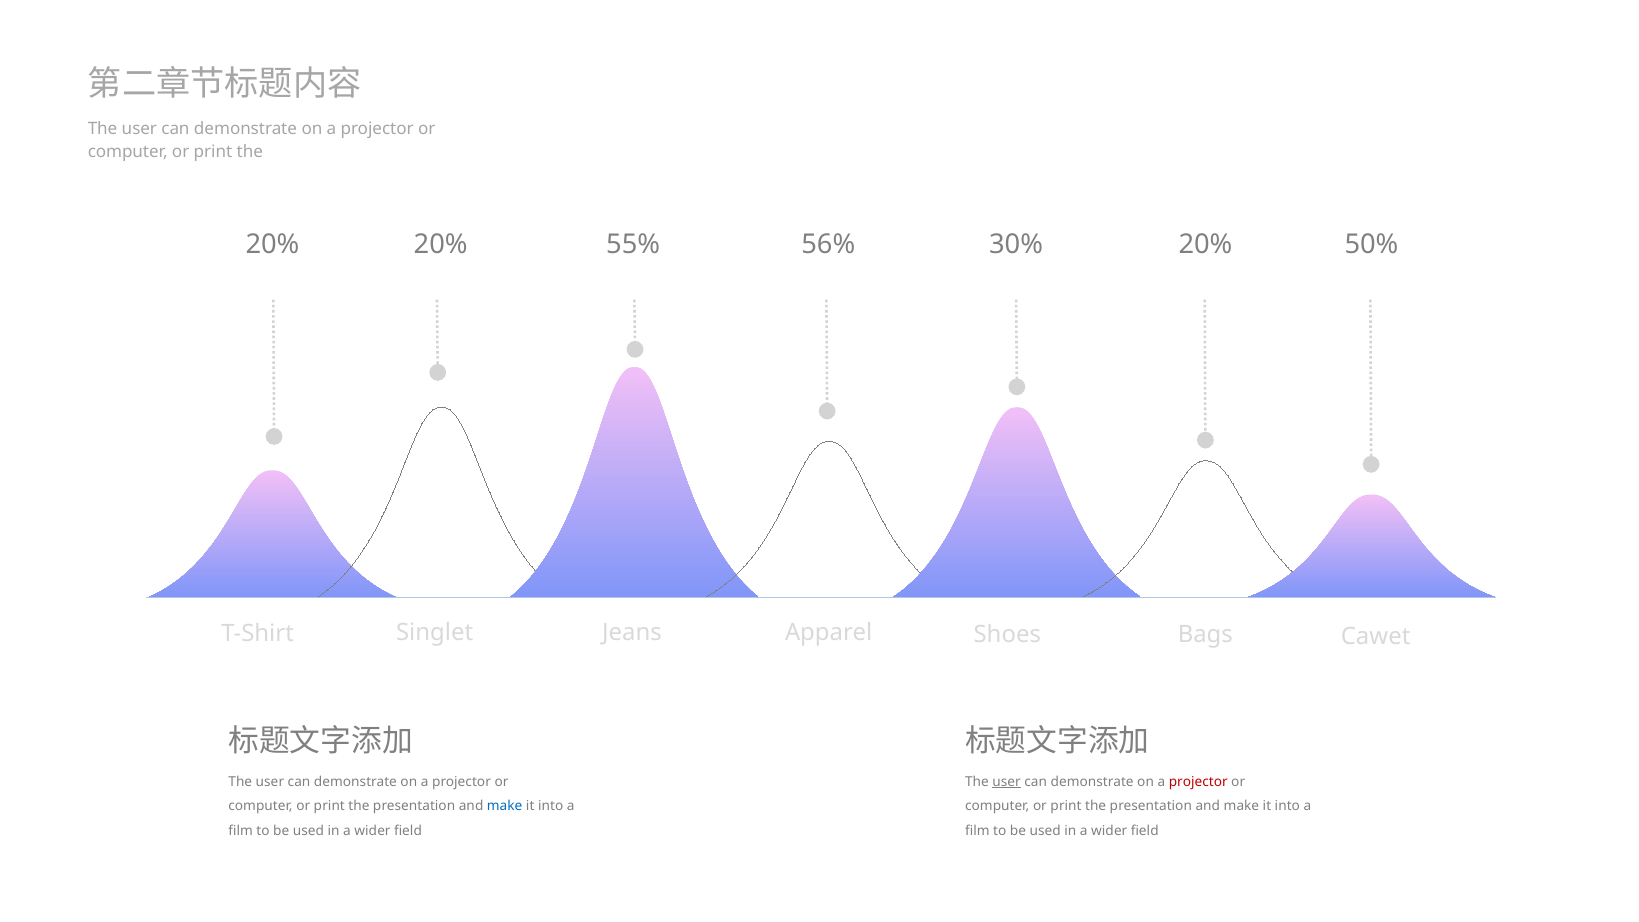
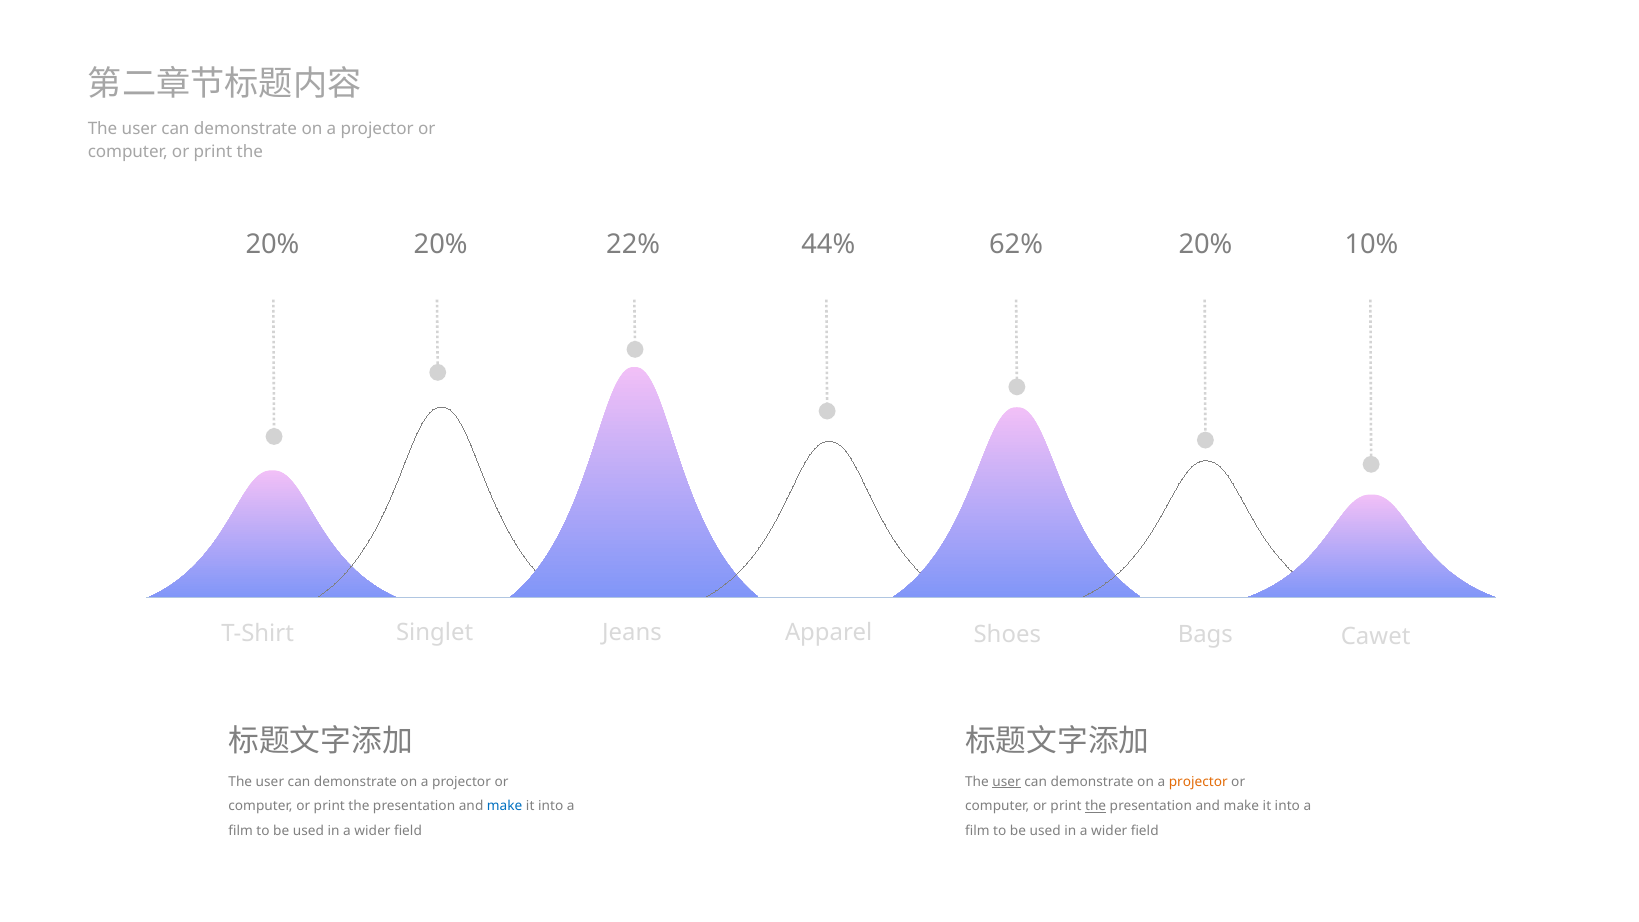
55%: 55% -> 22%
56%: 56% -> 44%
30%: 30% -> 62%
50%: 50% -> 10%
projector at (1198, 782) colour: red -> orange
the at (1096, 806) underline: none -> present
